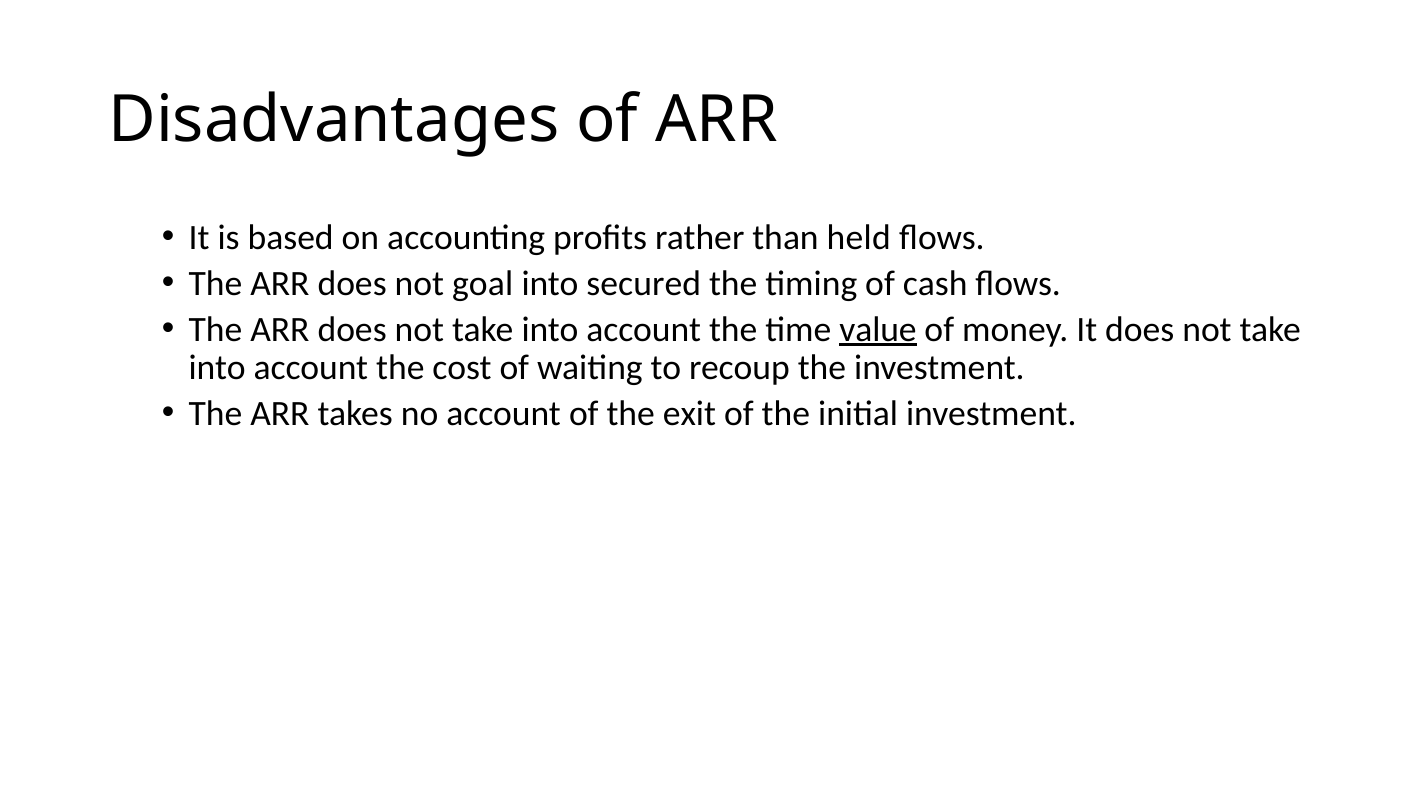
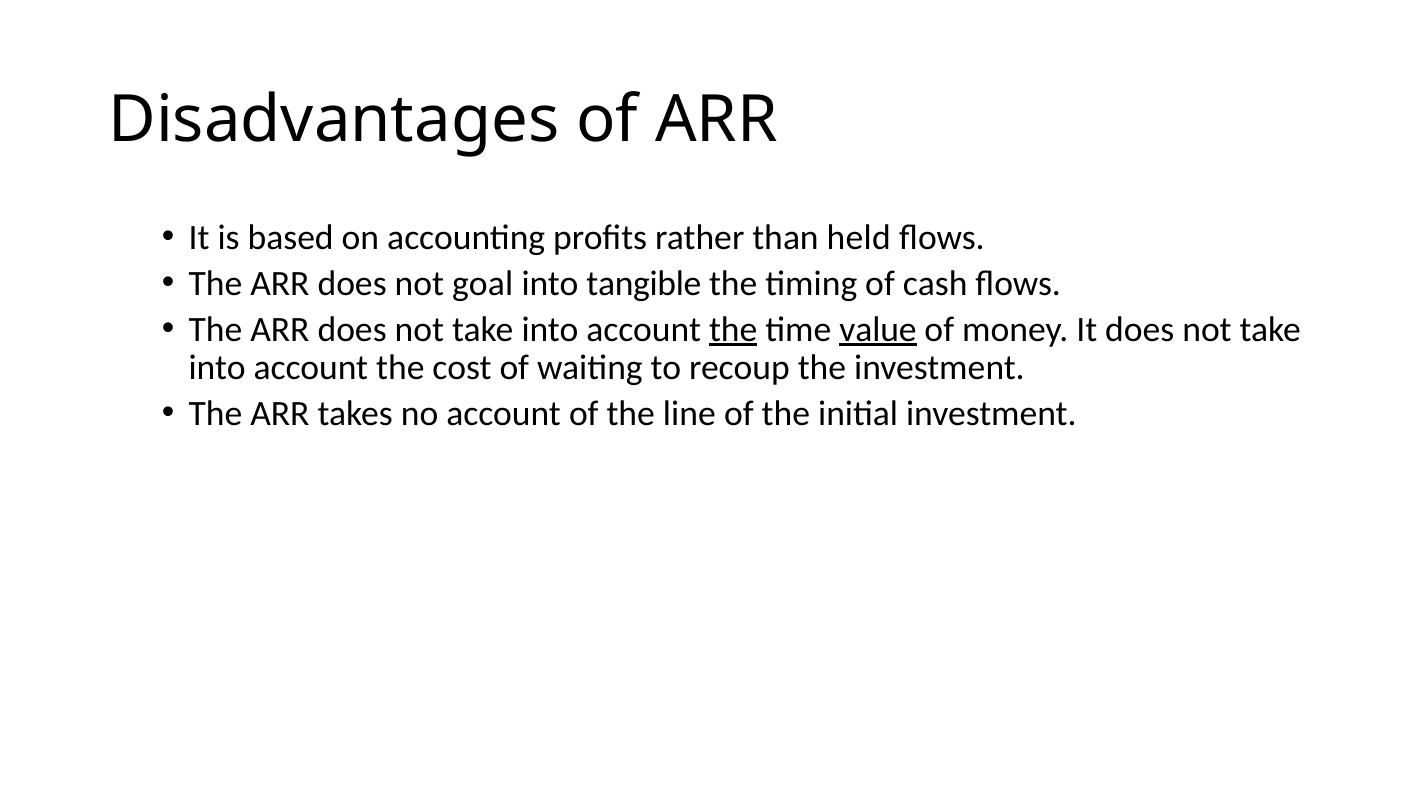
secured: secured -> tangible
the at (733, 329) underline: none -> present
exit: exit -> line
